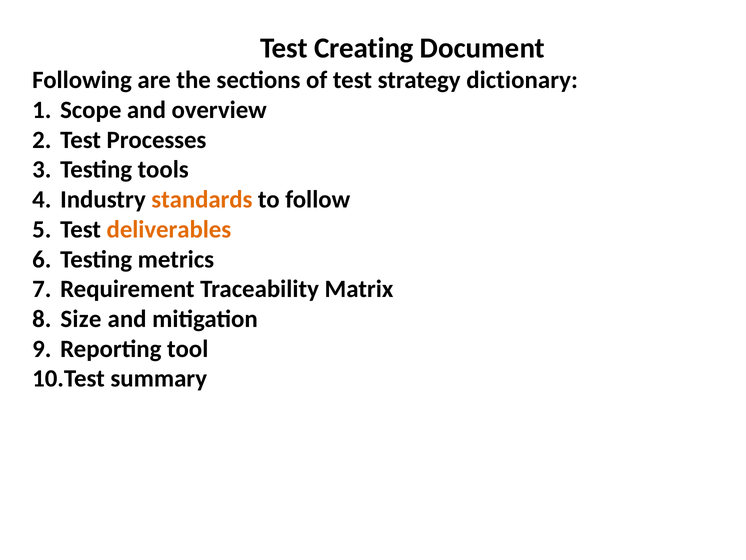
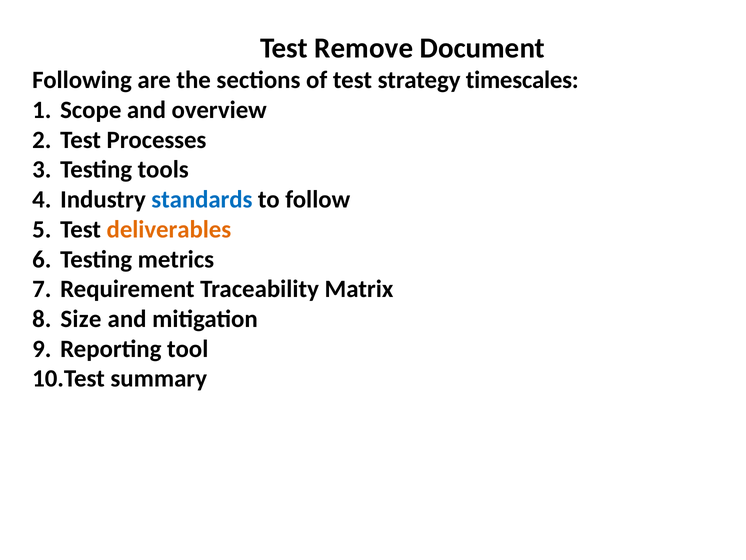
Creating: Creating -> Remove
dictionary: dictionary -> timescales
standards colour: orange -> blue
